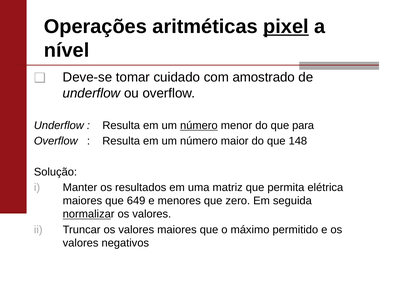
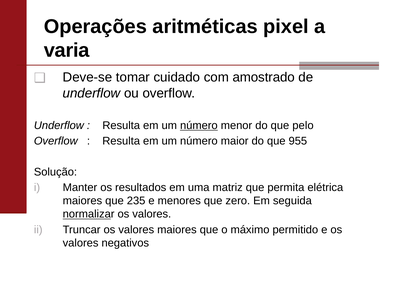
pixel underline: present -> none
nível: nível -> varia
para: para -> pelo
148: 148 -> 955
649: 649 -> 235
